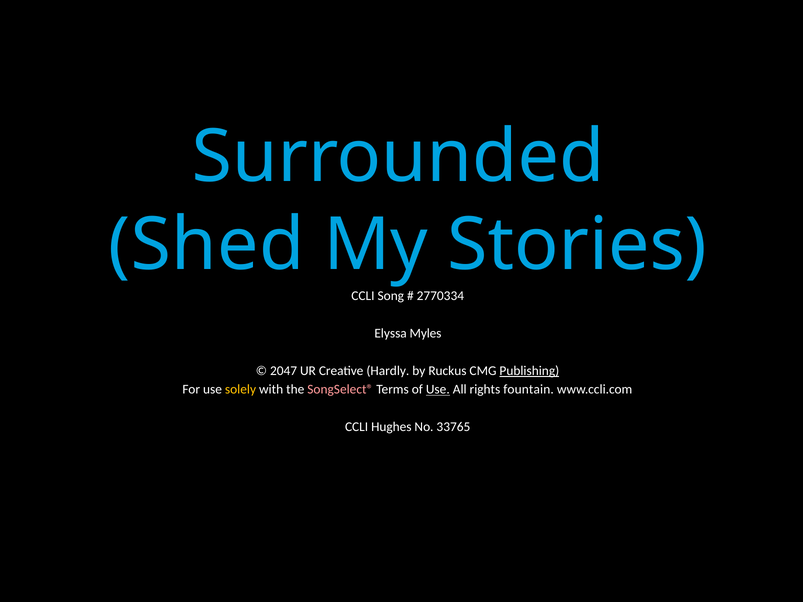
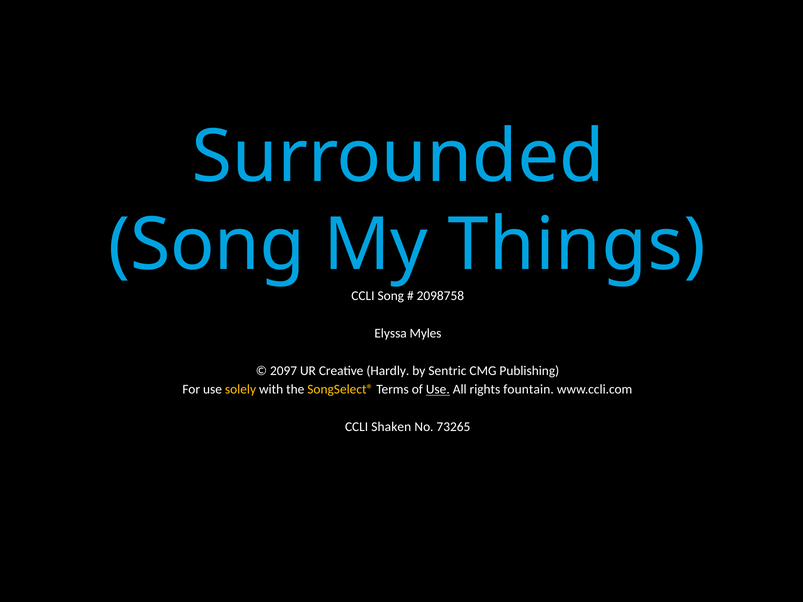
Shed at (206, 245): Shed -> Song
Stories: Stories -> Things
2770334: 2770334 -> 2098758
2047: 2047 -> 2097
Ruckus: Ruckus -> Sentric
Publishing underline: present -> none
SongSelect® colour: pink -> yellow
Hughes: Hughes -> Shaken
33765: 33765 -> 73265
